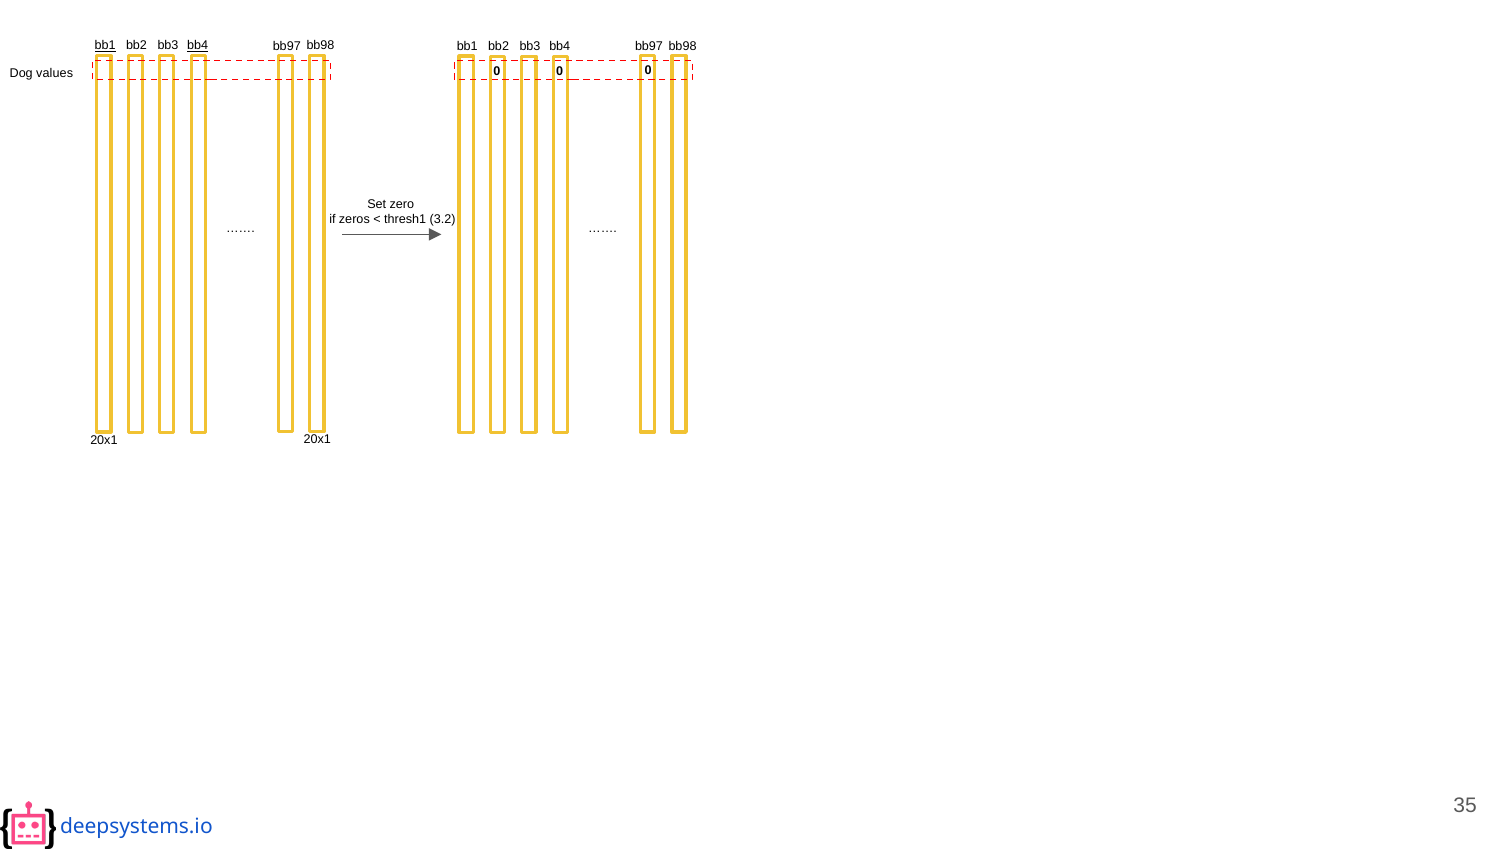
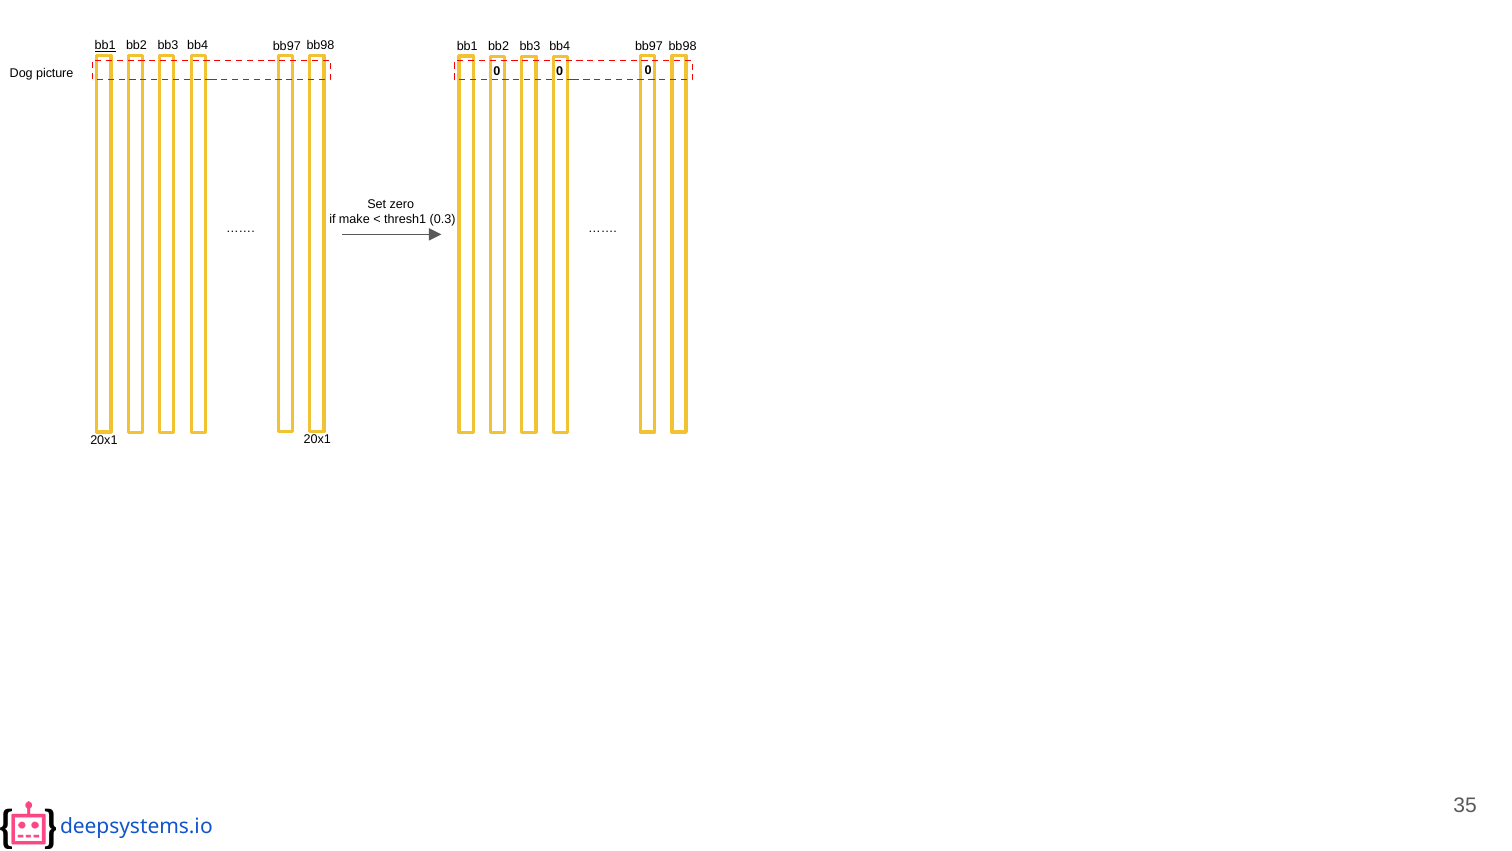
bb4 at (198, 46) underline: present -> none
values: values -> picture
zeros: zeros -> make
3.2: 3.2 -> 0.3
